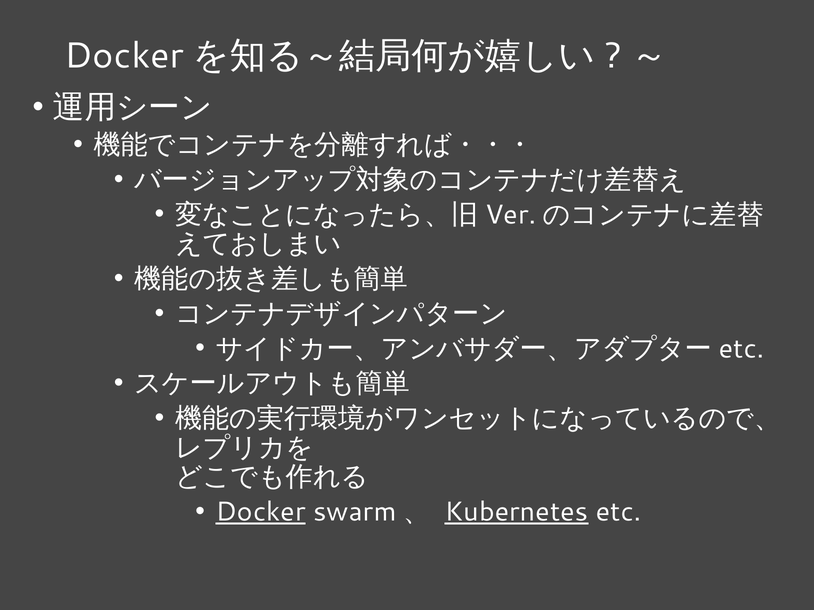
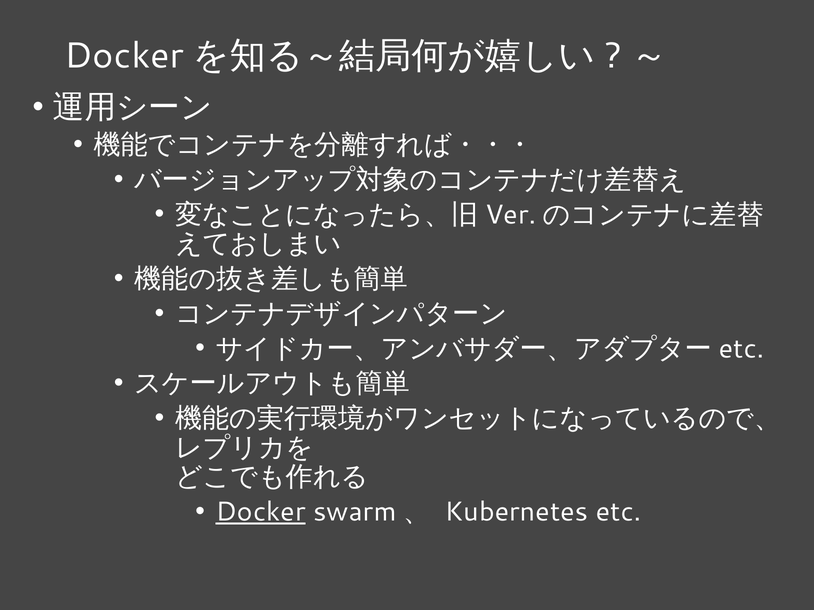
Kubernetes underline: present -> none
